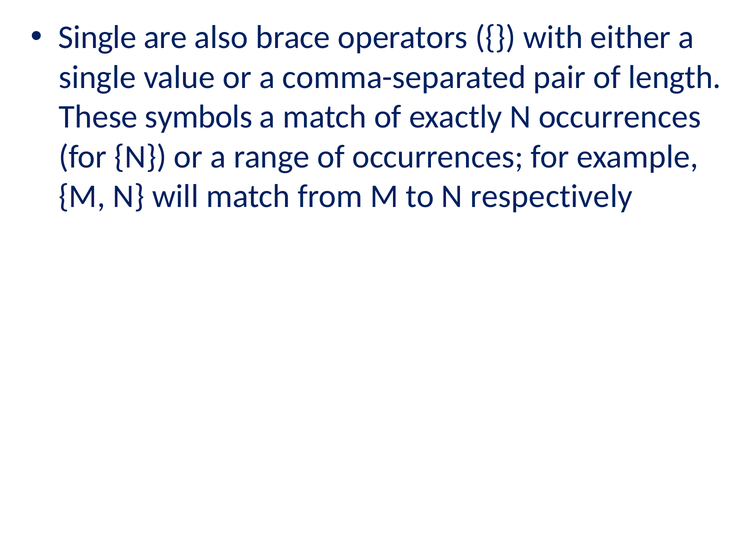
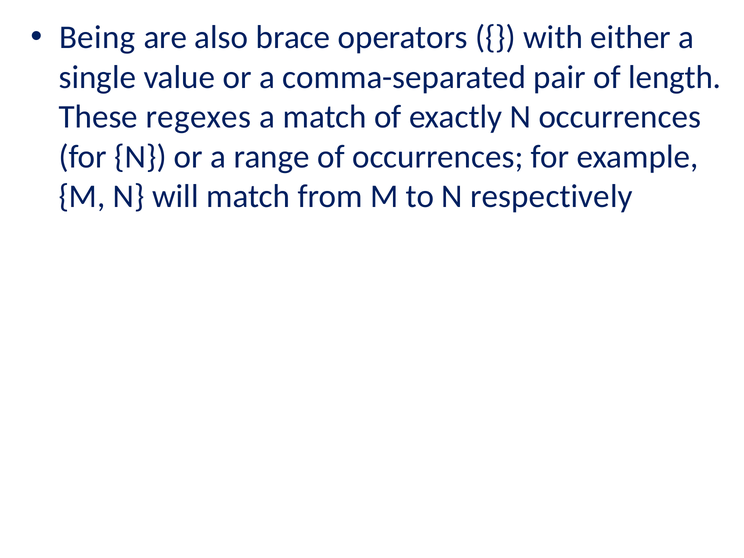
Single at (97, 38): Single -> Being
symbols: symbols -> regexes
